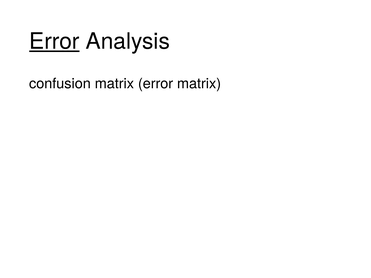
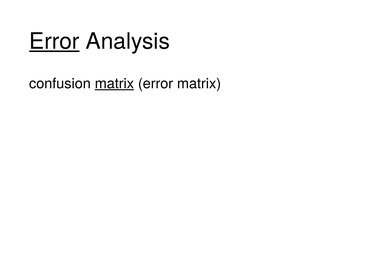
matrix at (114, 84) underline: none -> present
